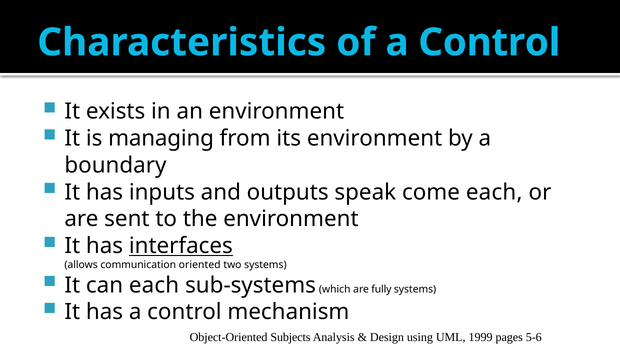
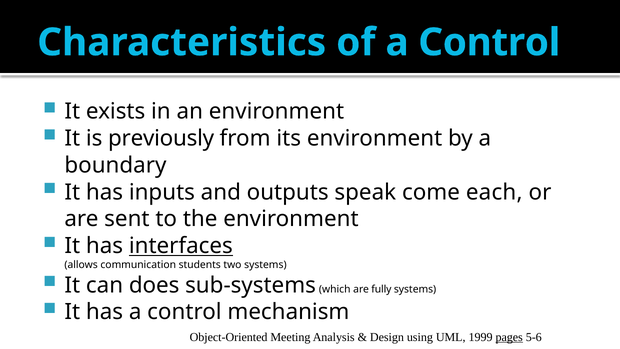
managing: managing -> previously
oriented: oriented -> students
can each: each -> does
Subjects: Subjects -> Meeting
pages underline: none -> present
